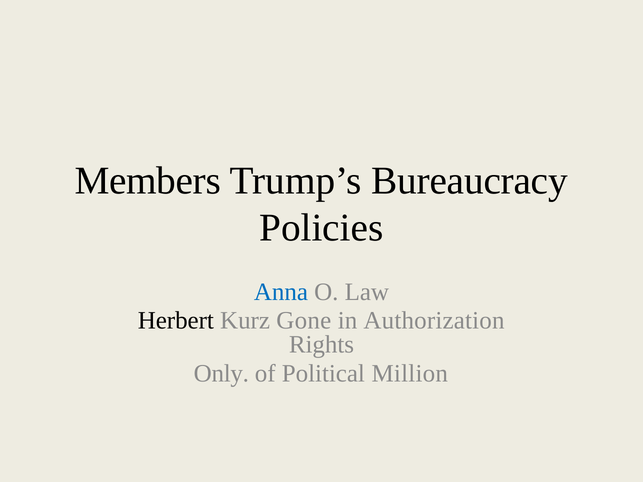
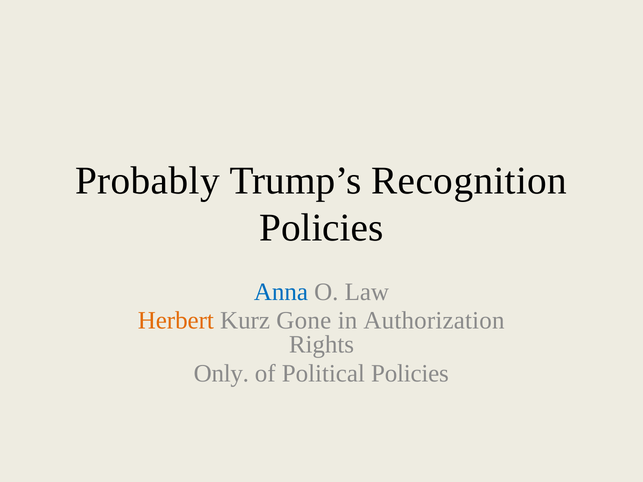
Members: Members -> Probably
Bureaucracy: Bureaucracy -> Recognition
Herbert colour: black -> orange
Political Million: Million -> Policies
